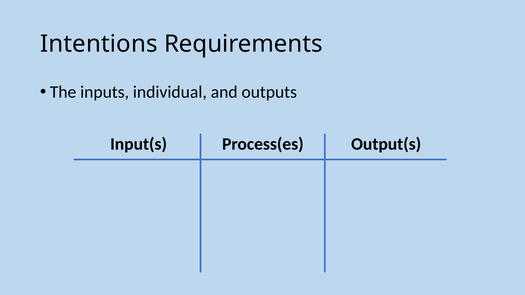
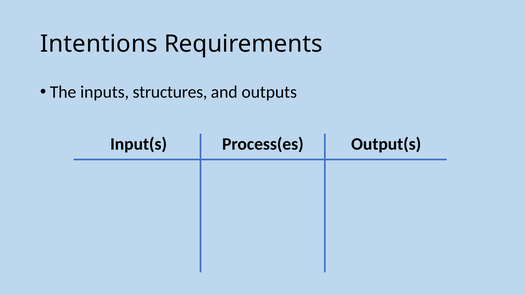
individual: individual -> structures
